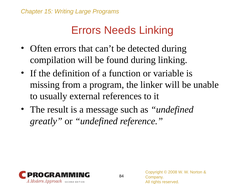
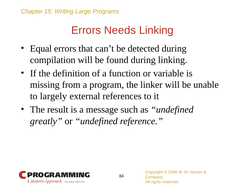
Often: Often -> Equal
usually: usually -> largely
